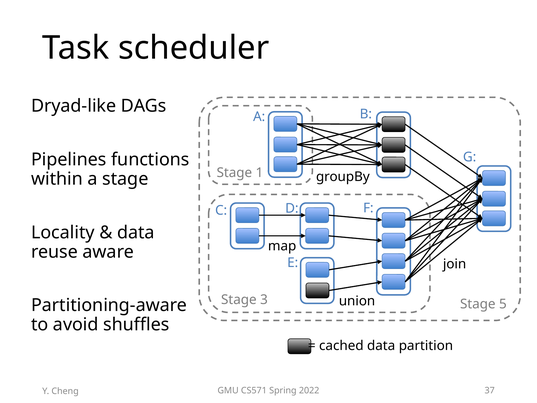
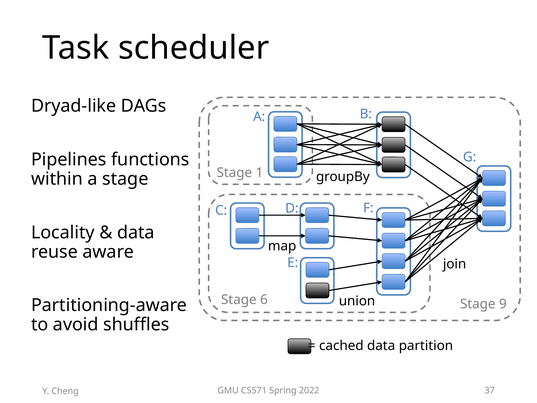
3: 3 -> 6
5: 5 -> 9
